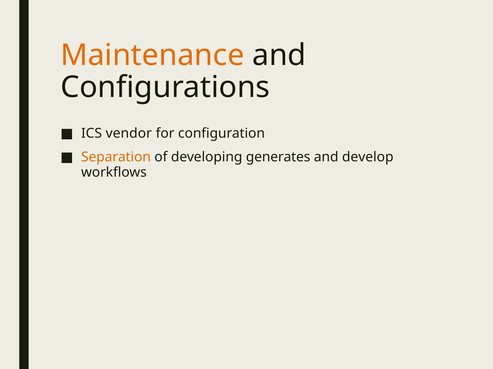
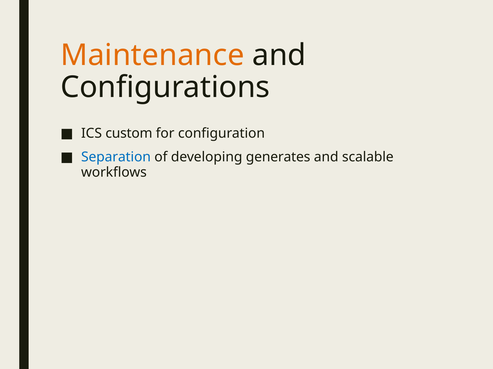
vendor: vendor -> custom
Separation colour: orange -> blue
develop: develop -> scalable
